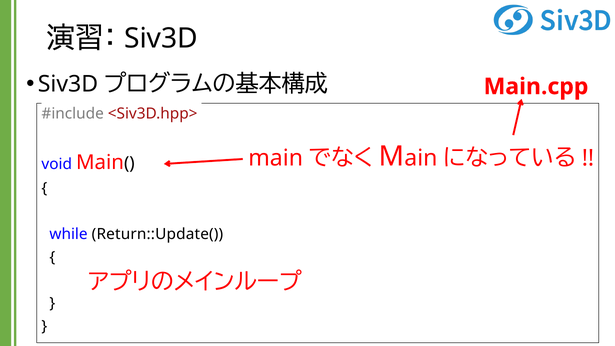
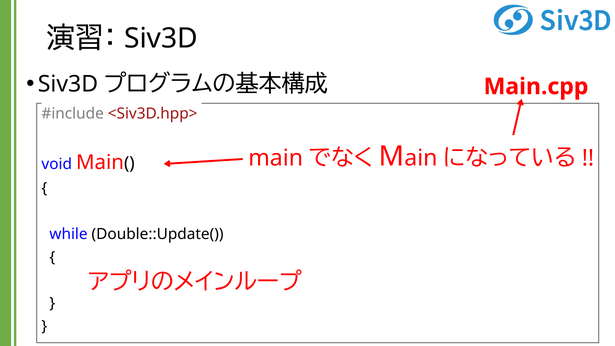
Return::Update(: Return::Update( -> Double::Update(
